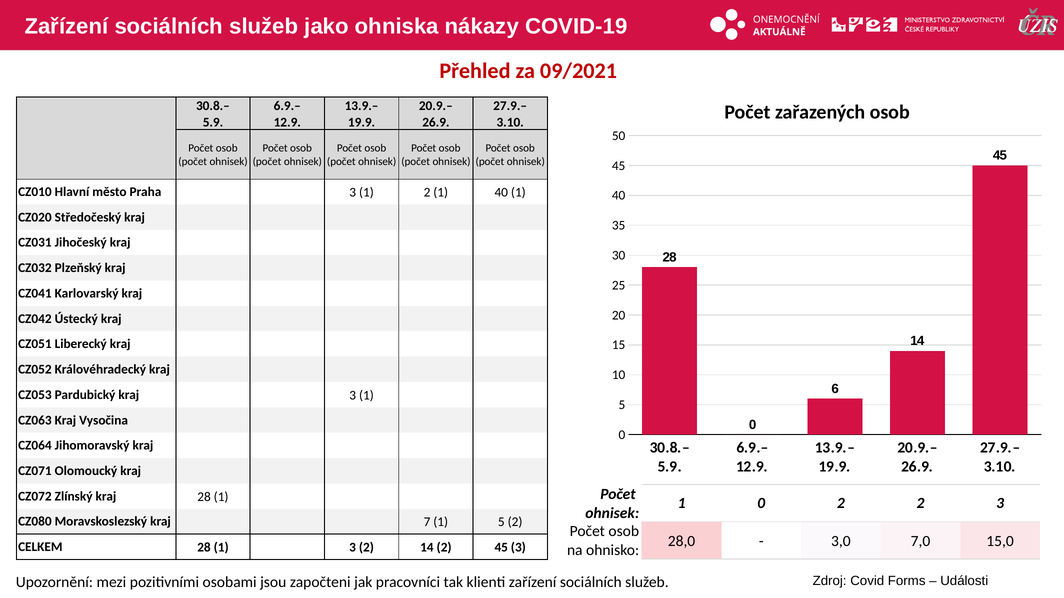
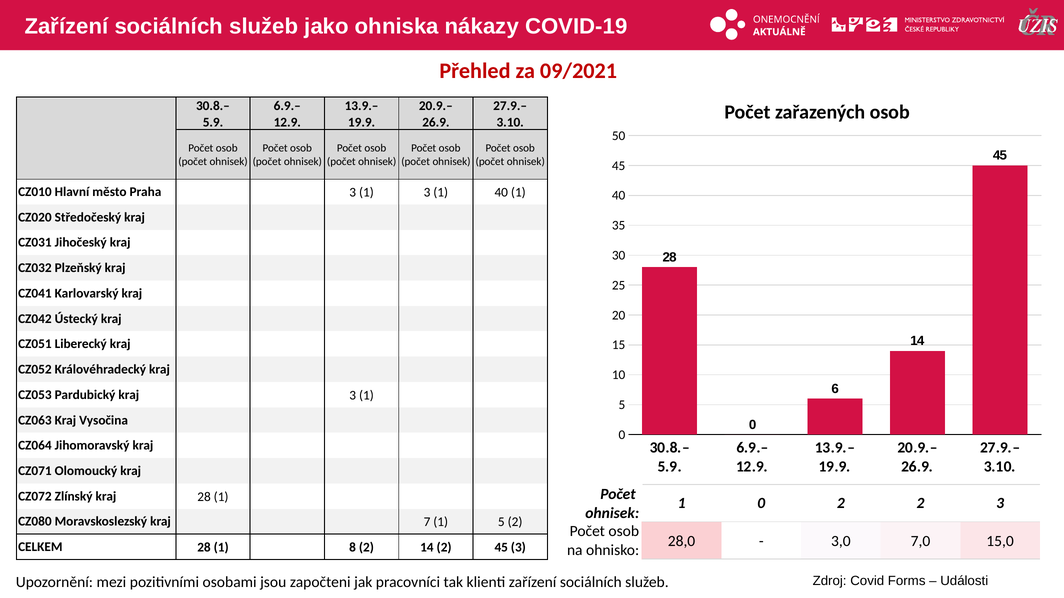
1 2: 2 -> 3
1 3: 3 -> 8
